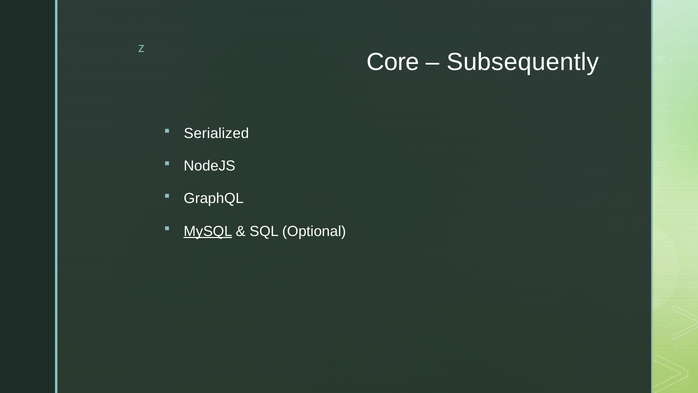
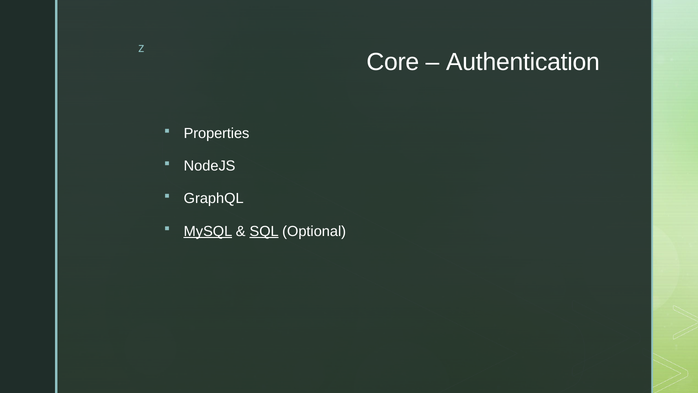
Subsequently: Subsequently -> Authentication
Serialized: Serialized -> Properties
SQL underline: none -> present
